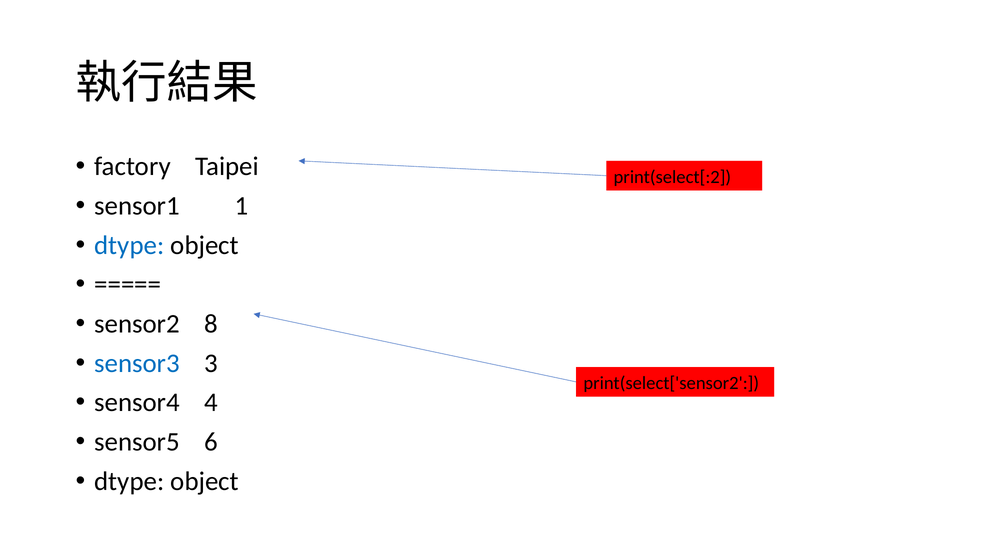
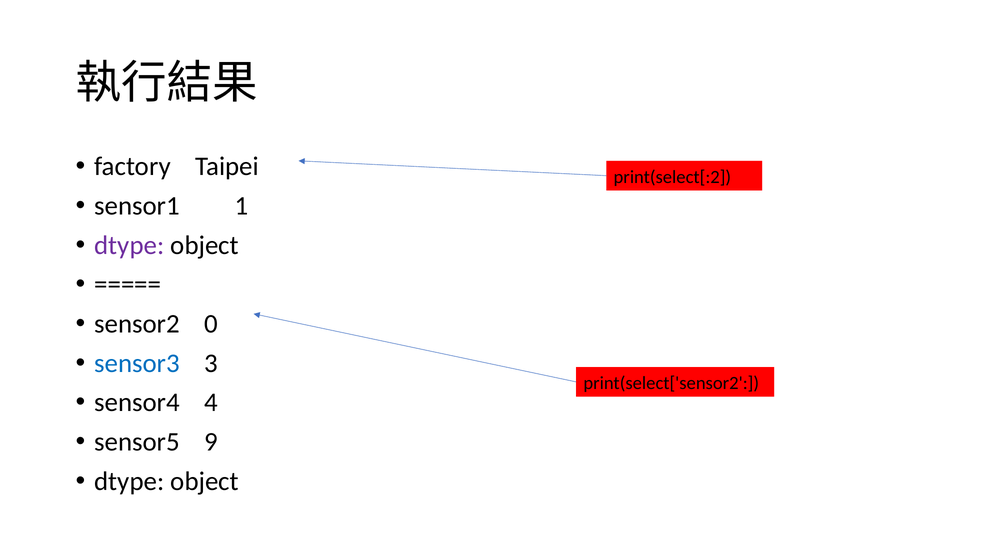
dtype at (129, 246) colour: blue -> purple
8: 8 -> 0
6: 6 -> 9
